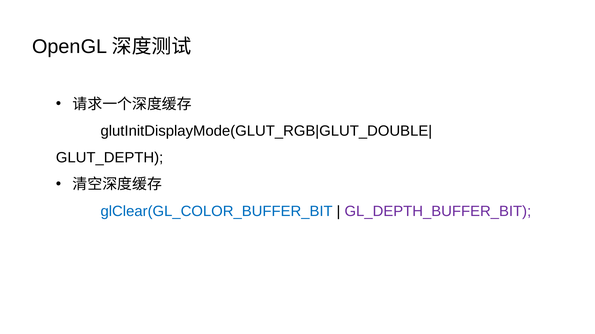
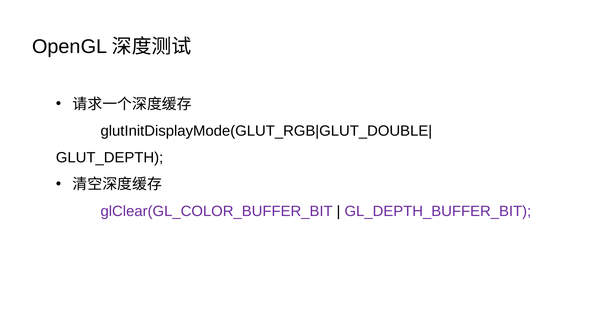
glClear(GL_COLOR_BUFFER_BIT colour: blue -> purple
